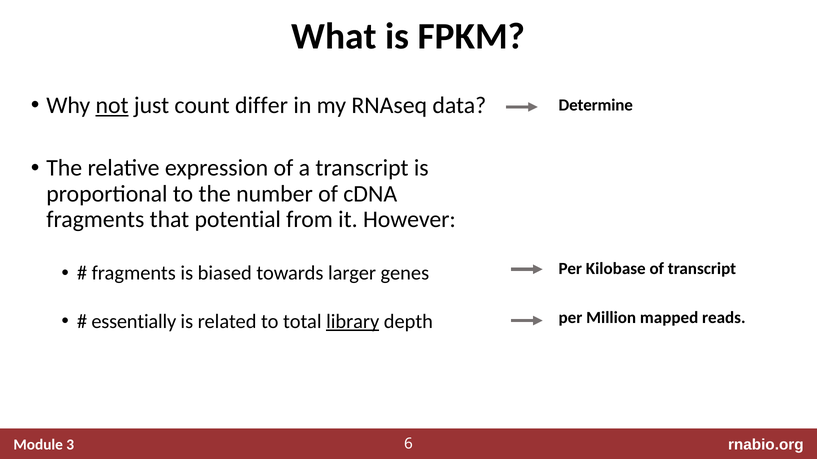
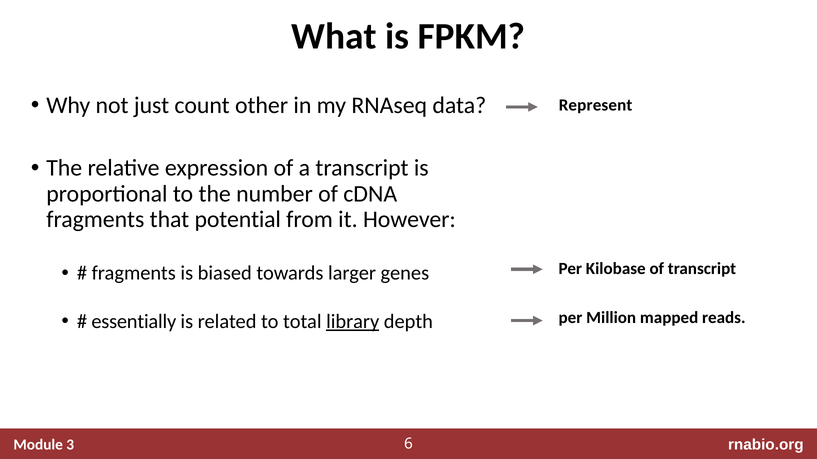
not underline: present -> none
differ: differ -> other
Determine: Determine -> Represent
